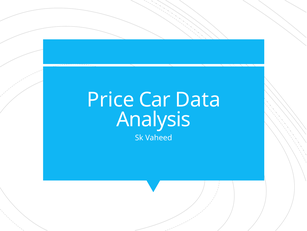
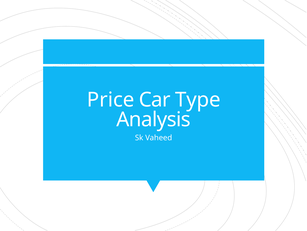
Data: Data -> Type
